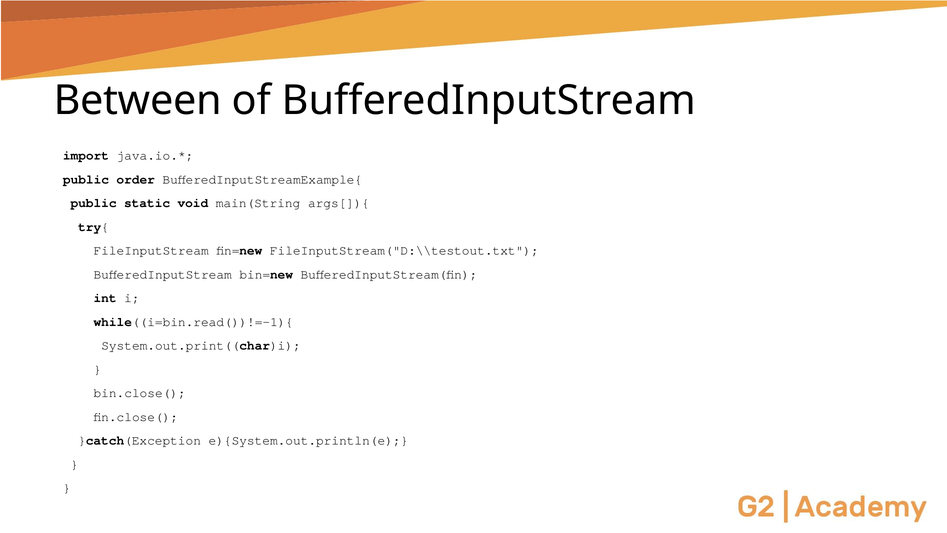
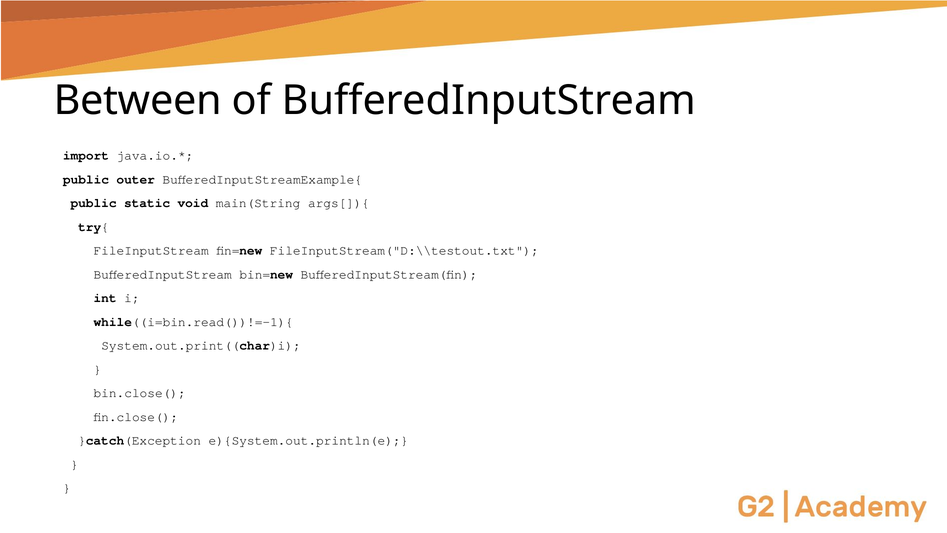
order: order -> outer
